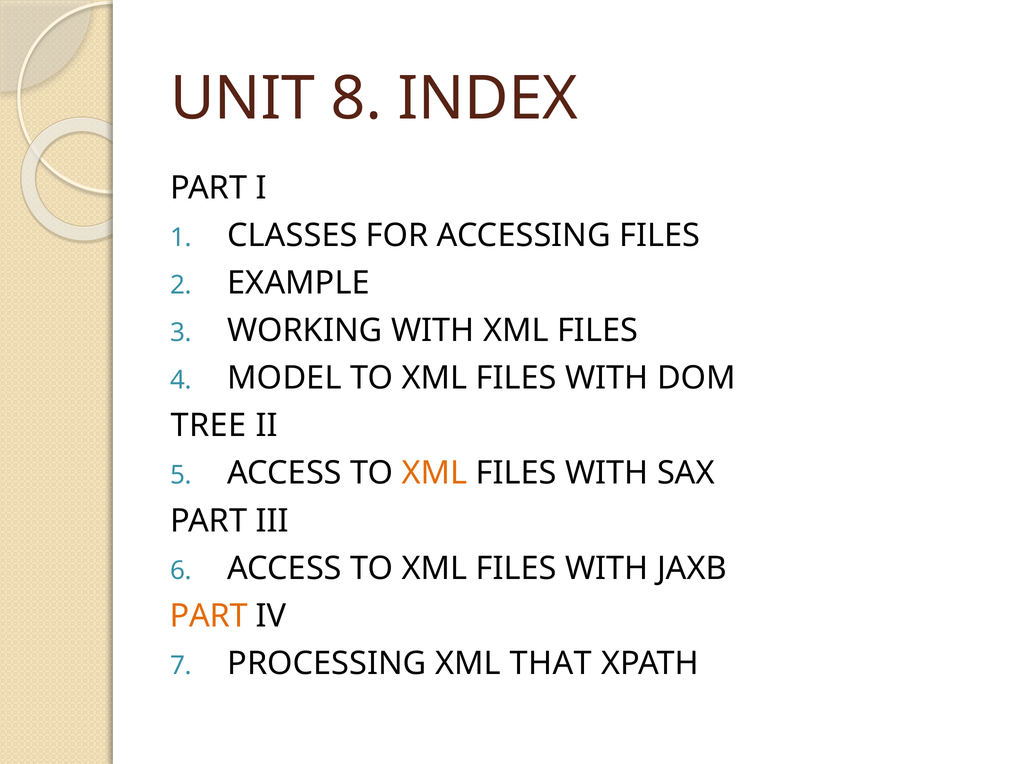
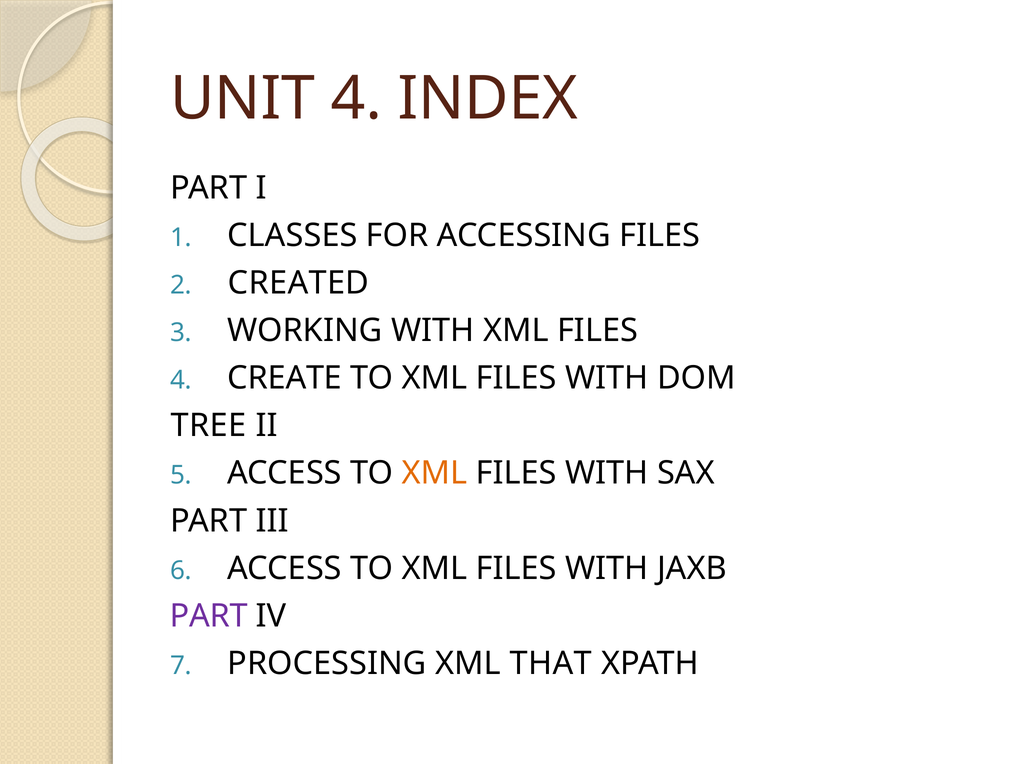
UNIT 8: 8 -> 4
EXAMPLE: EXAMPLE -> CREATED
MODEL: MODEL -> CREATE
PART at (209, 616) colour: orange -> purple
